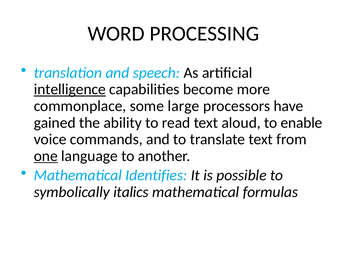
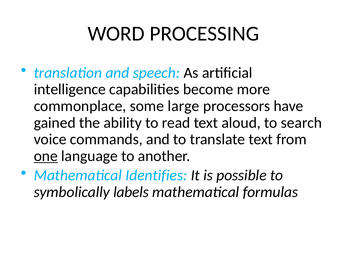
intelligence underline: present -> none
enable: enable -> search
italics: italics -> labels
